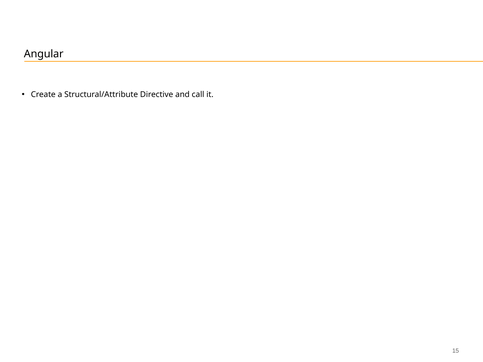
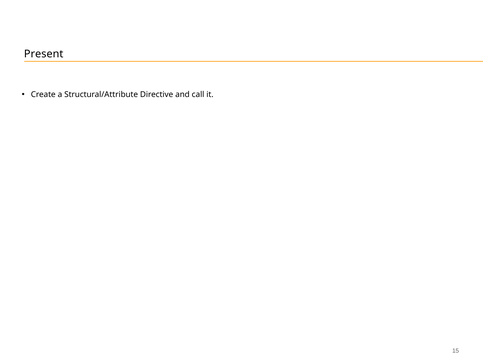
Angular: Angular -> Present
